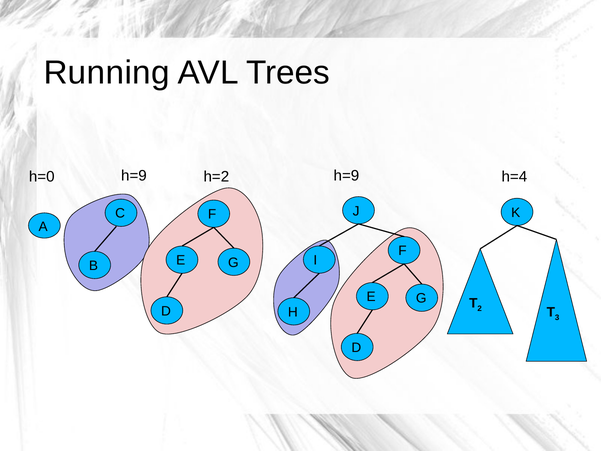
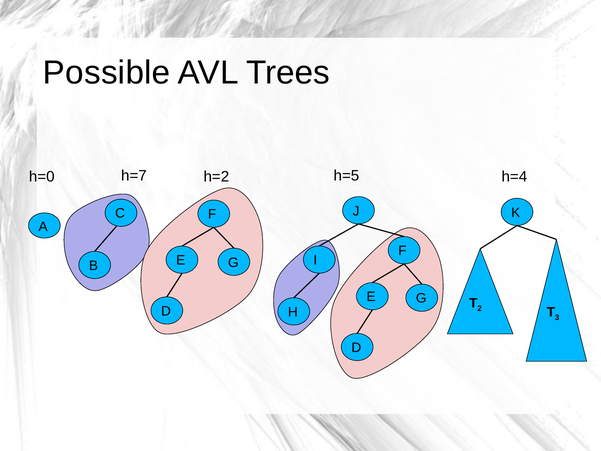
Running: Running -> Possible
h=9 at (346, 176): h=9 -> h=5
h=0 h=9: h=9 -> h=7
